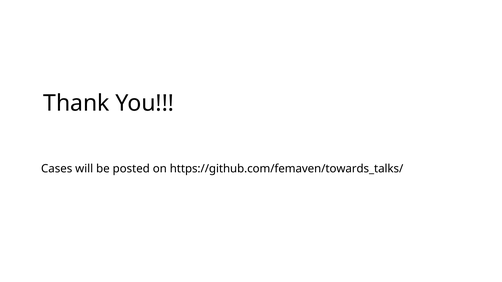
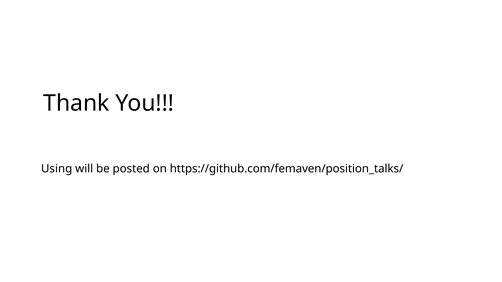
Cases: Cases -> Using
https://github.com/femaven/towards_talks/: https://github.com/femaven/towards_talks/ -> https://github.com/femaven/position_talks/
